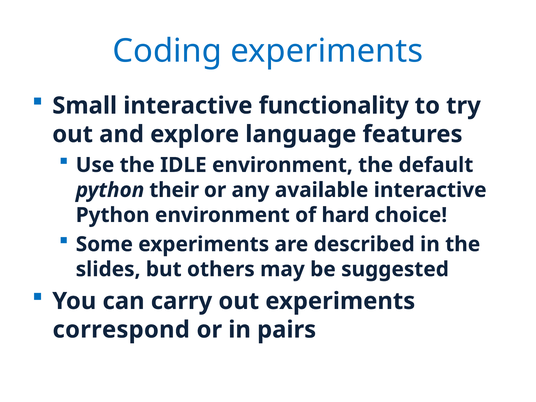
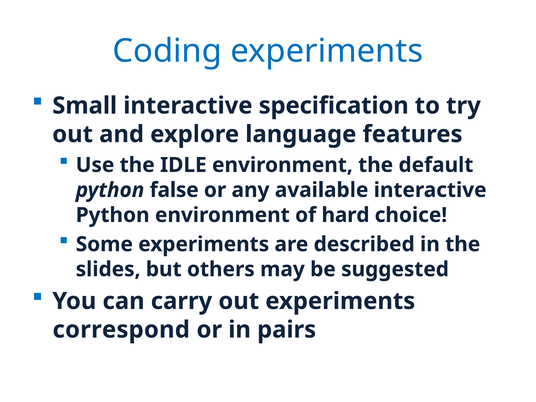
functionality: functionality -> specification
their: their -> false
